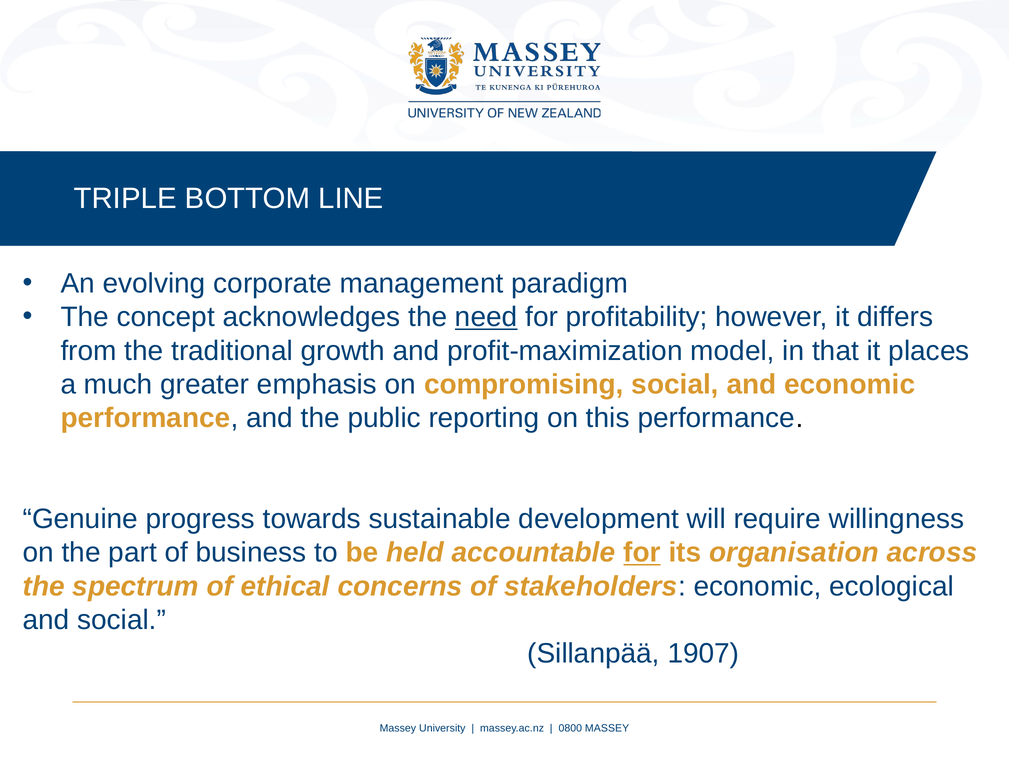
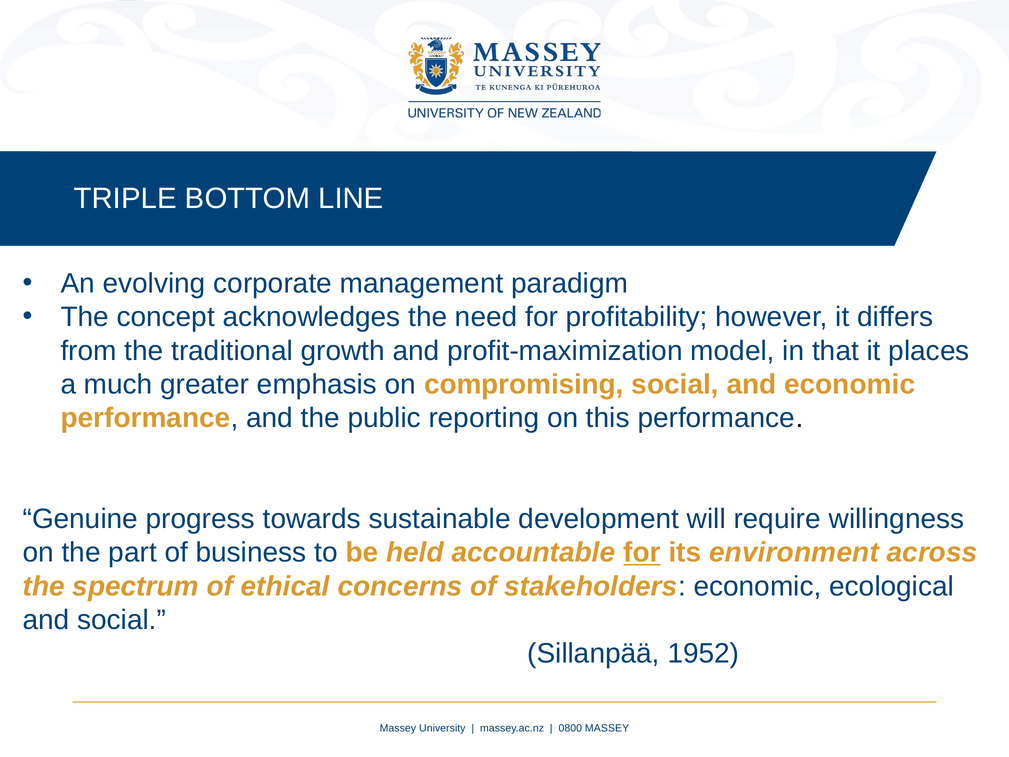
need underline: present -> none
organisation: organisation -> environment
1907: 1907 -> 1952
